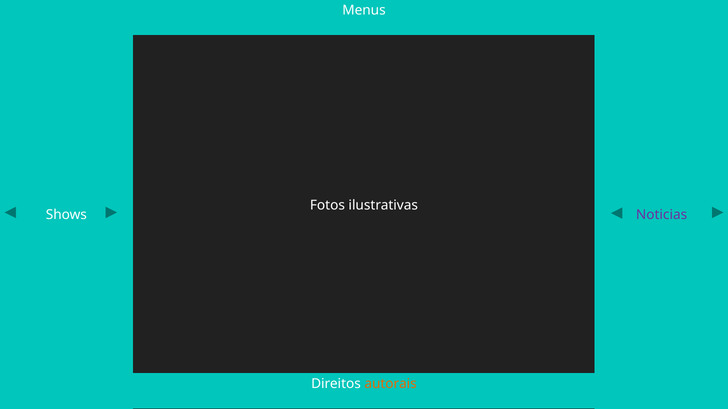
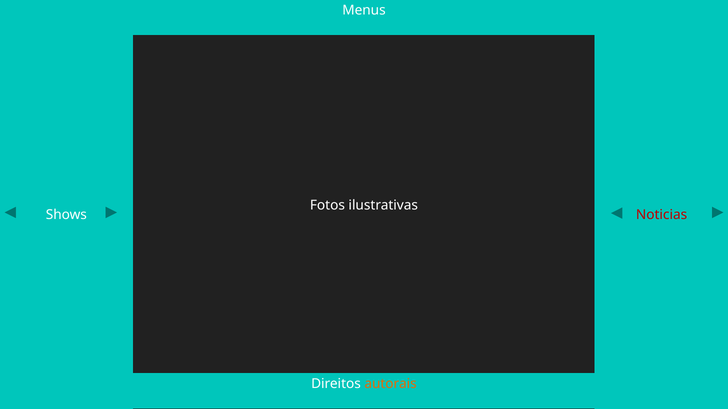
Noticias colour: purple -> red
